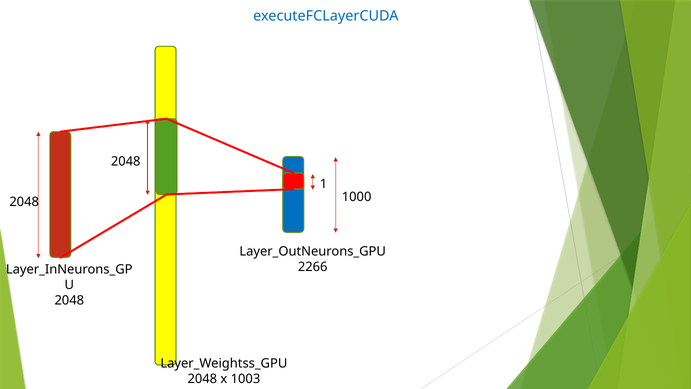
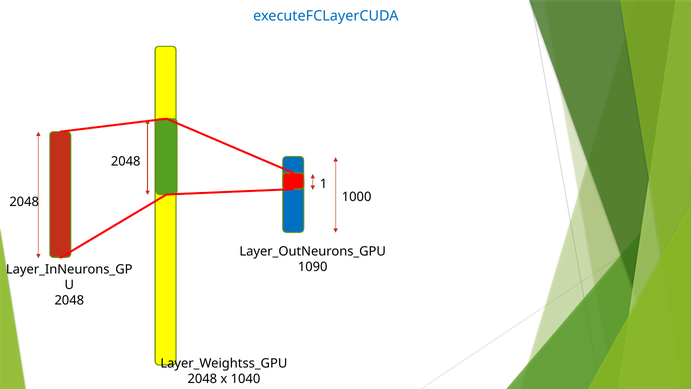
2266: 2266 -> 1090
1003: 1003 -> 1040
